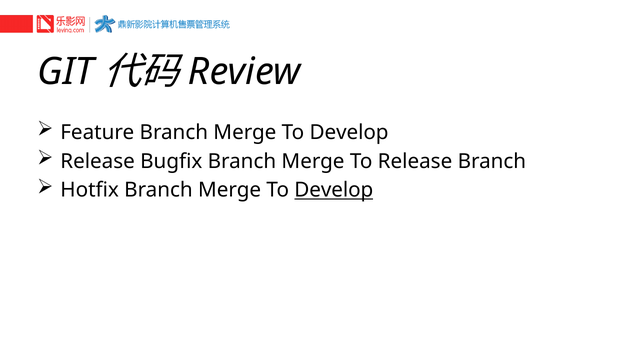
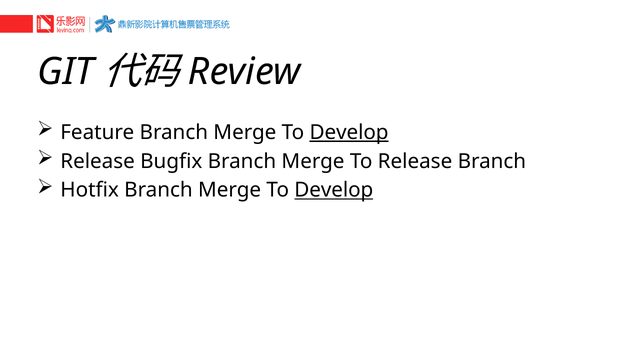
Develop at (349, 133) underline: none -> present
